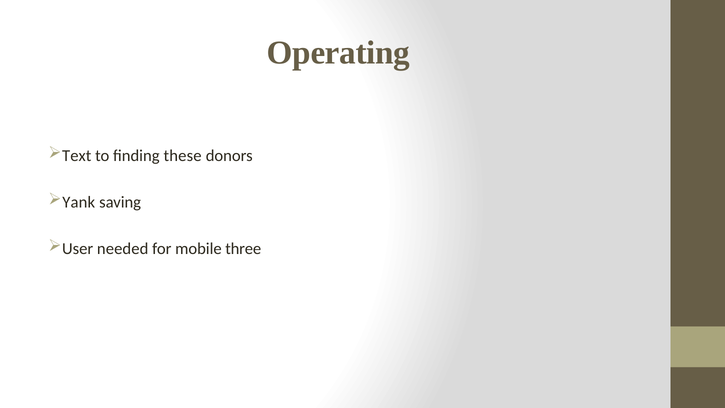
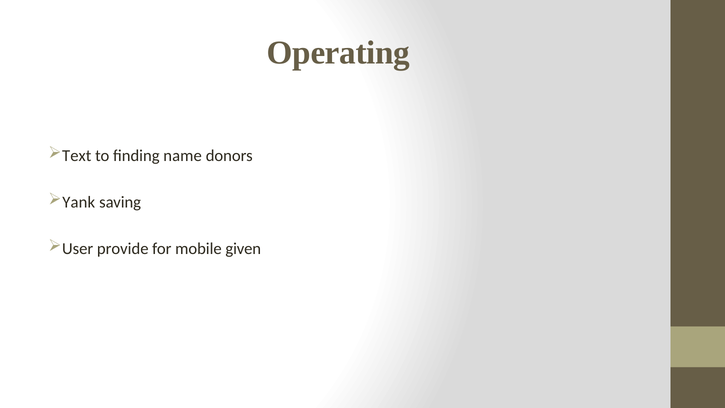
these: these -> name
needed: needed -> provide
three: three -> given
